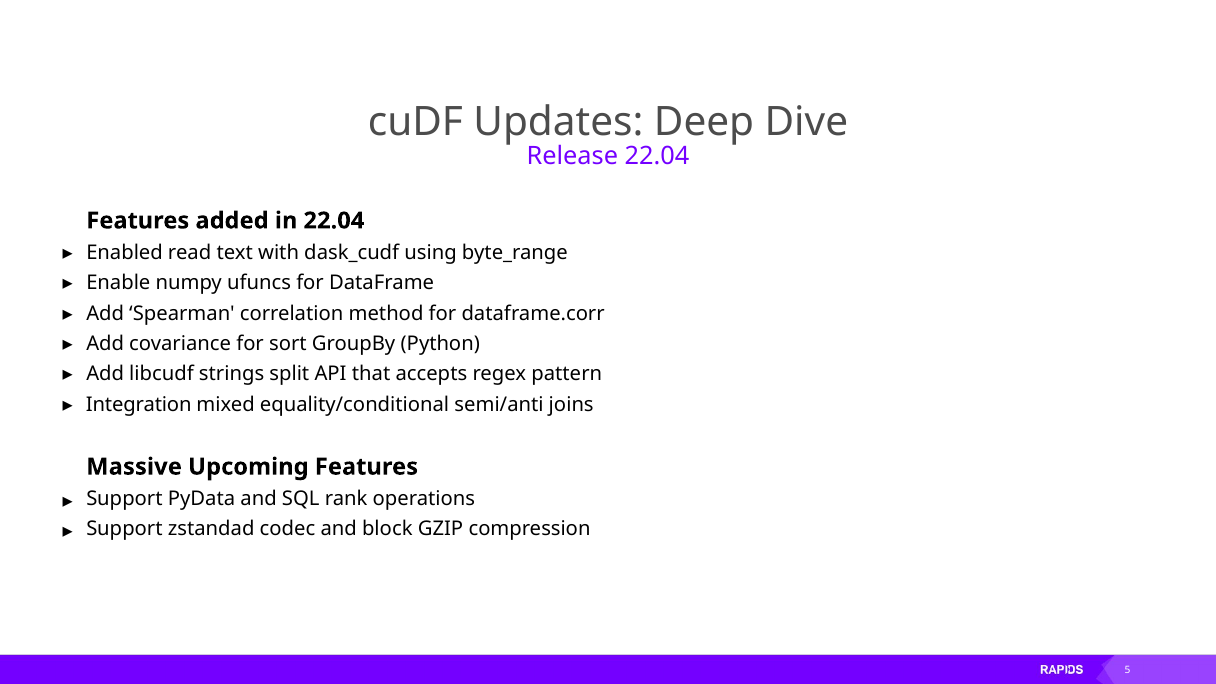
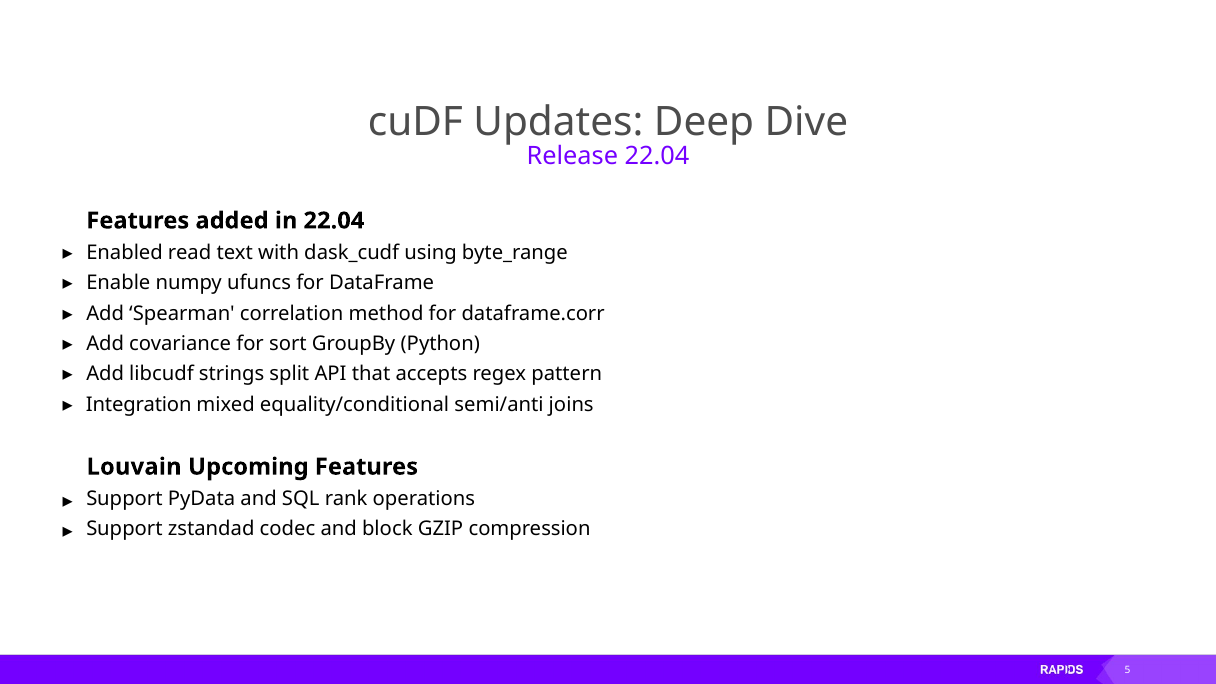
Massive: Massive -> Louvain
